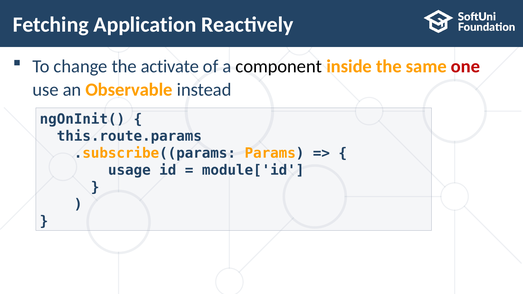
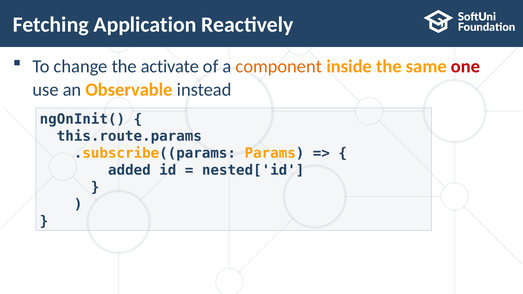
component colour: black -> orange
usage: usage -> added
module['id: module['id -> nested['id
